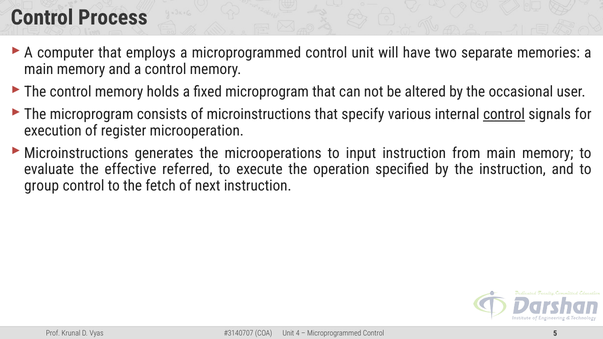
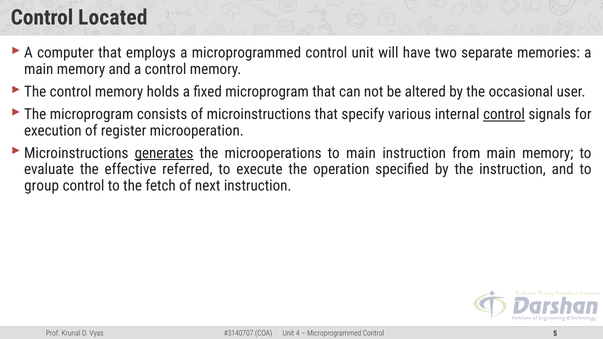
Process: Process -> Located
generates underline: none -> present
to input: input -> main
